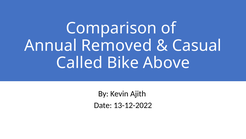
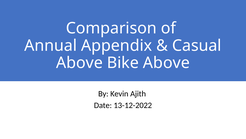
Removed: Removed -> Appendix
Called at (79, 63): Called -> Above
